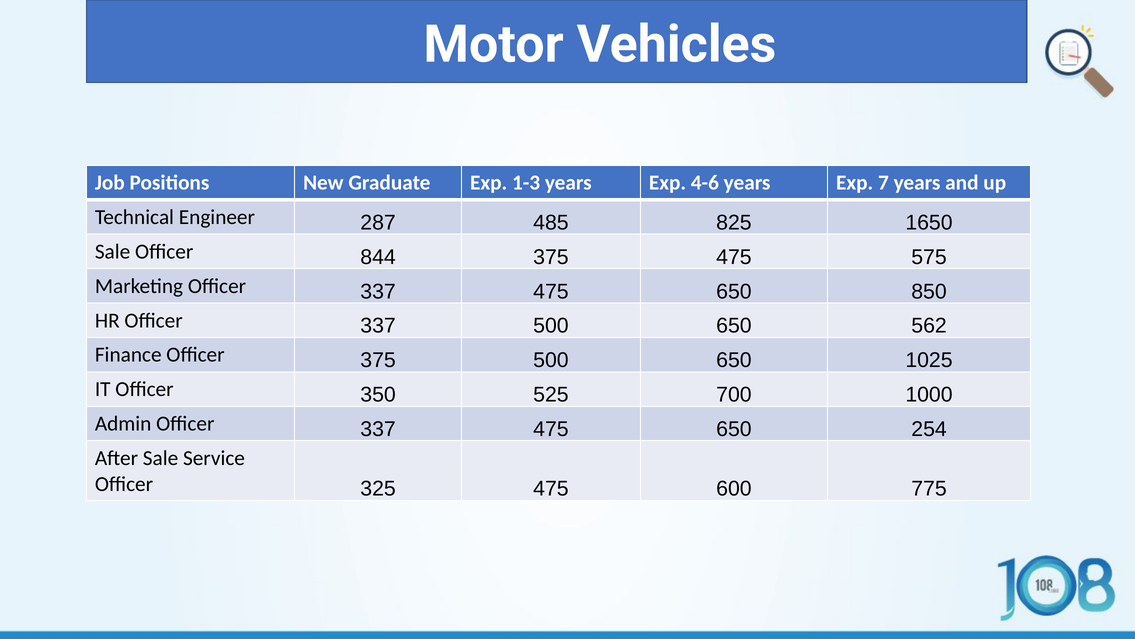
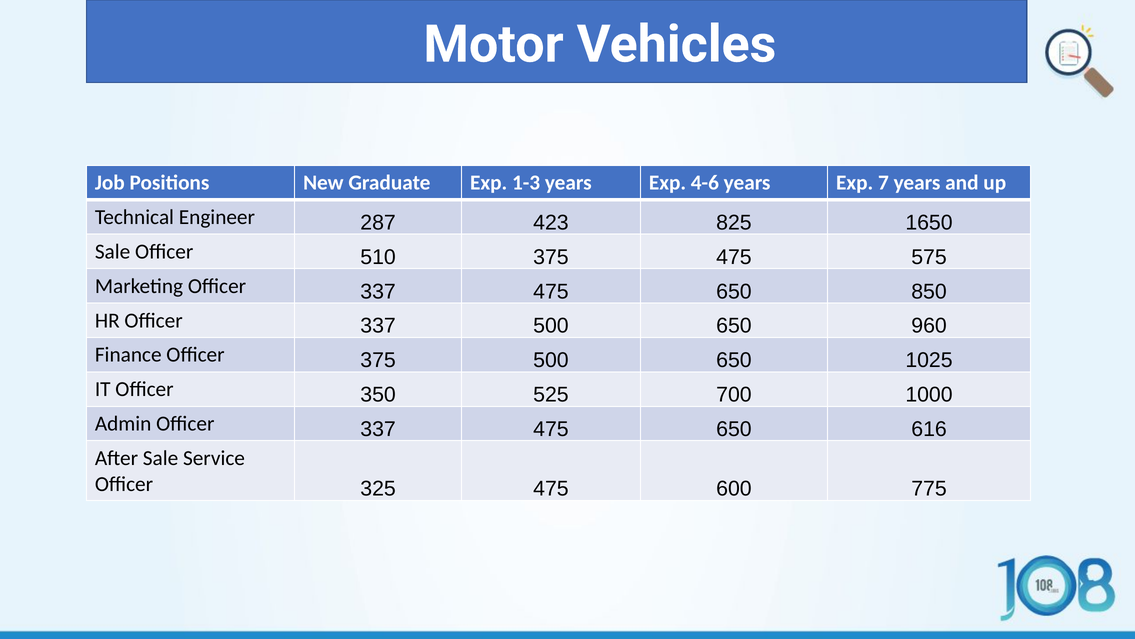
485: 485 -> 423
844: 844 -> 510
562: 562 -> 960
254: 254 -> 616
